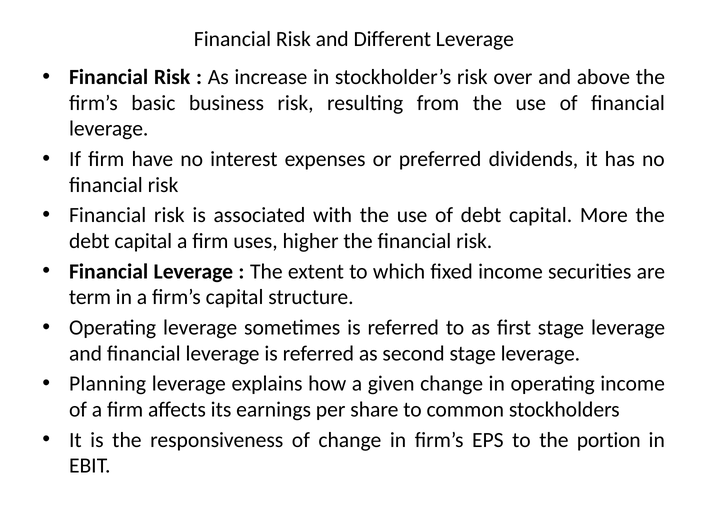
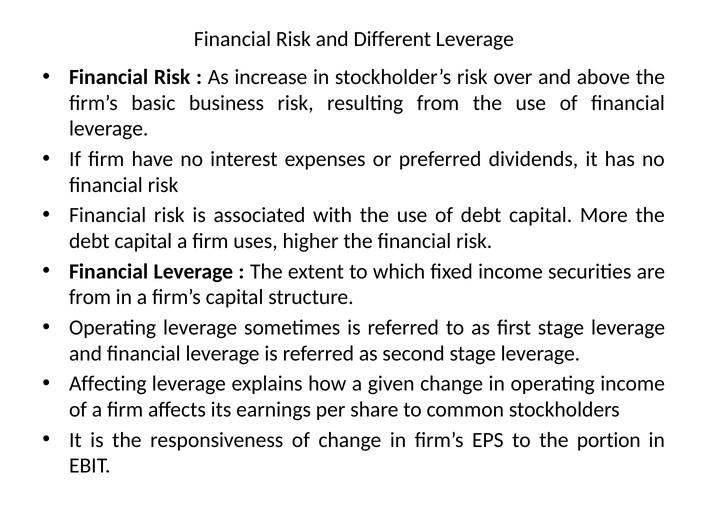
term at (90, 297): term -> from
Planning: Planning -> Affecting
